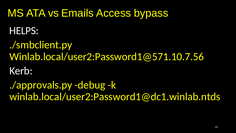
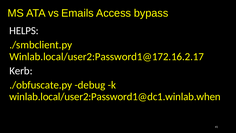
Winlab.local/user2:Password1@571.10.7.56: Winlab.local/user2:Password1@571.10.7.56 -> Winlab.local/user2:Password1@172.16.2.17
./approvals.py: ./approvals.py -> ./obfuscate.py
winlab.local/user2:Password1@dc1.winlab.ntds: winlab.local/user2:Password1@dc1.winlab.ntds -> winlab.local/user2:Password1@dc1.winlab.when
